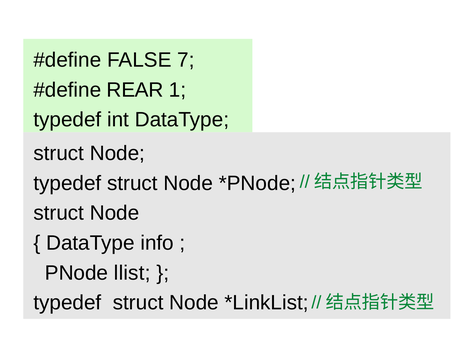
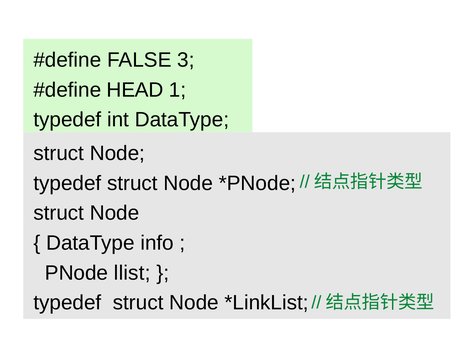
7: 7 -> 3
REAR: REAR -> HEAD
